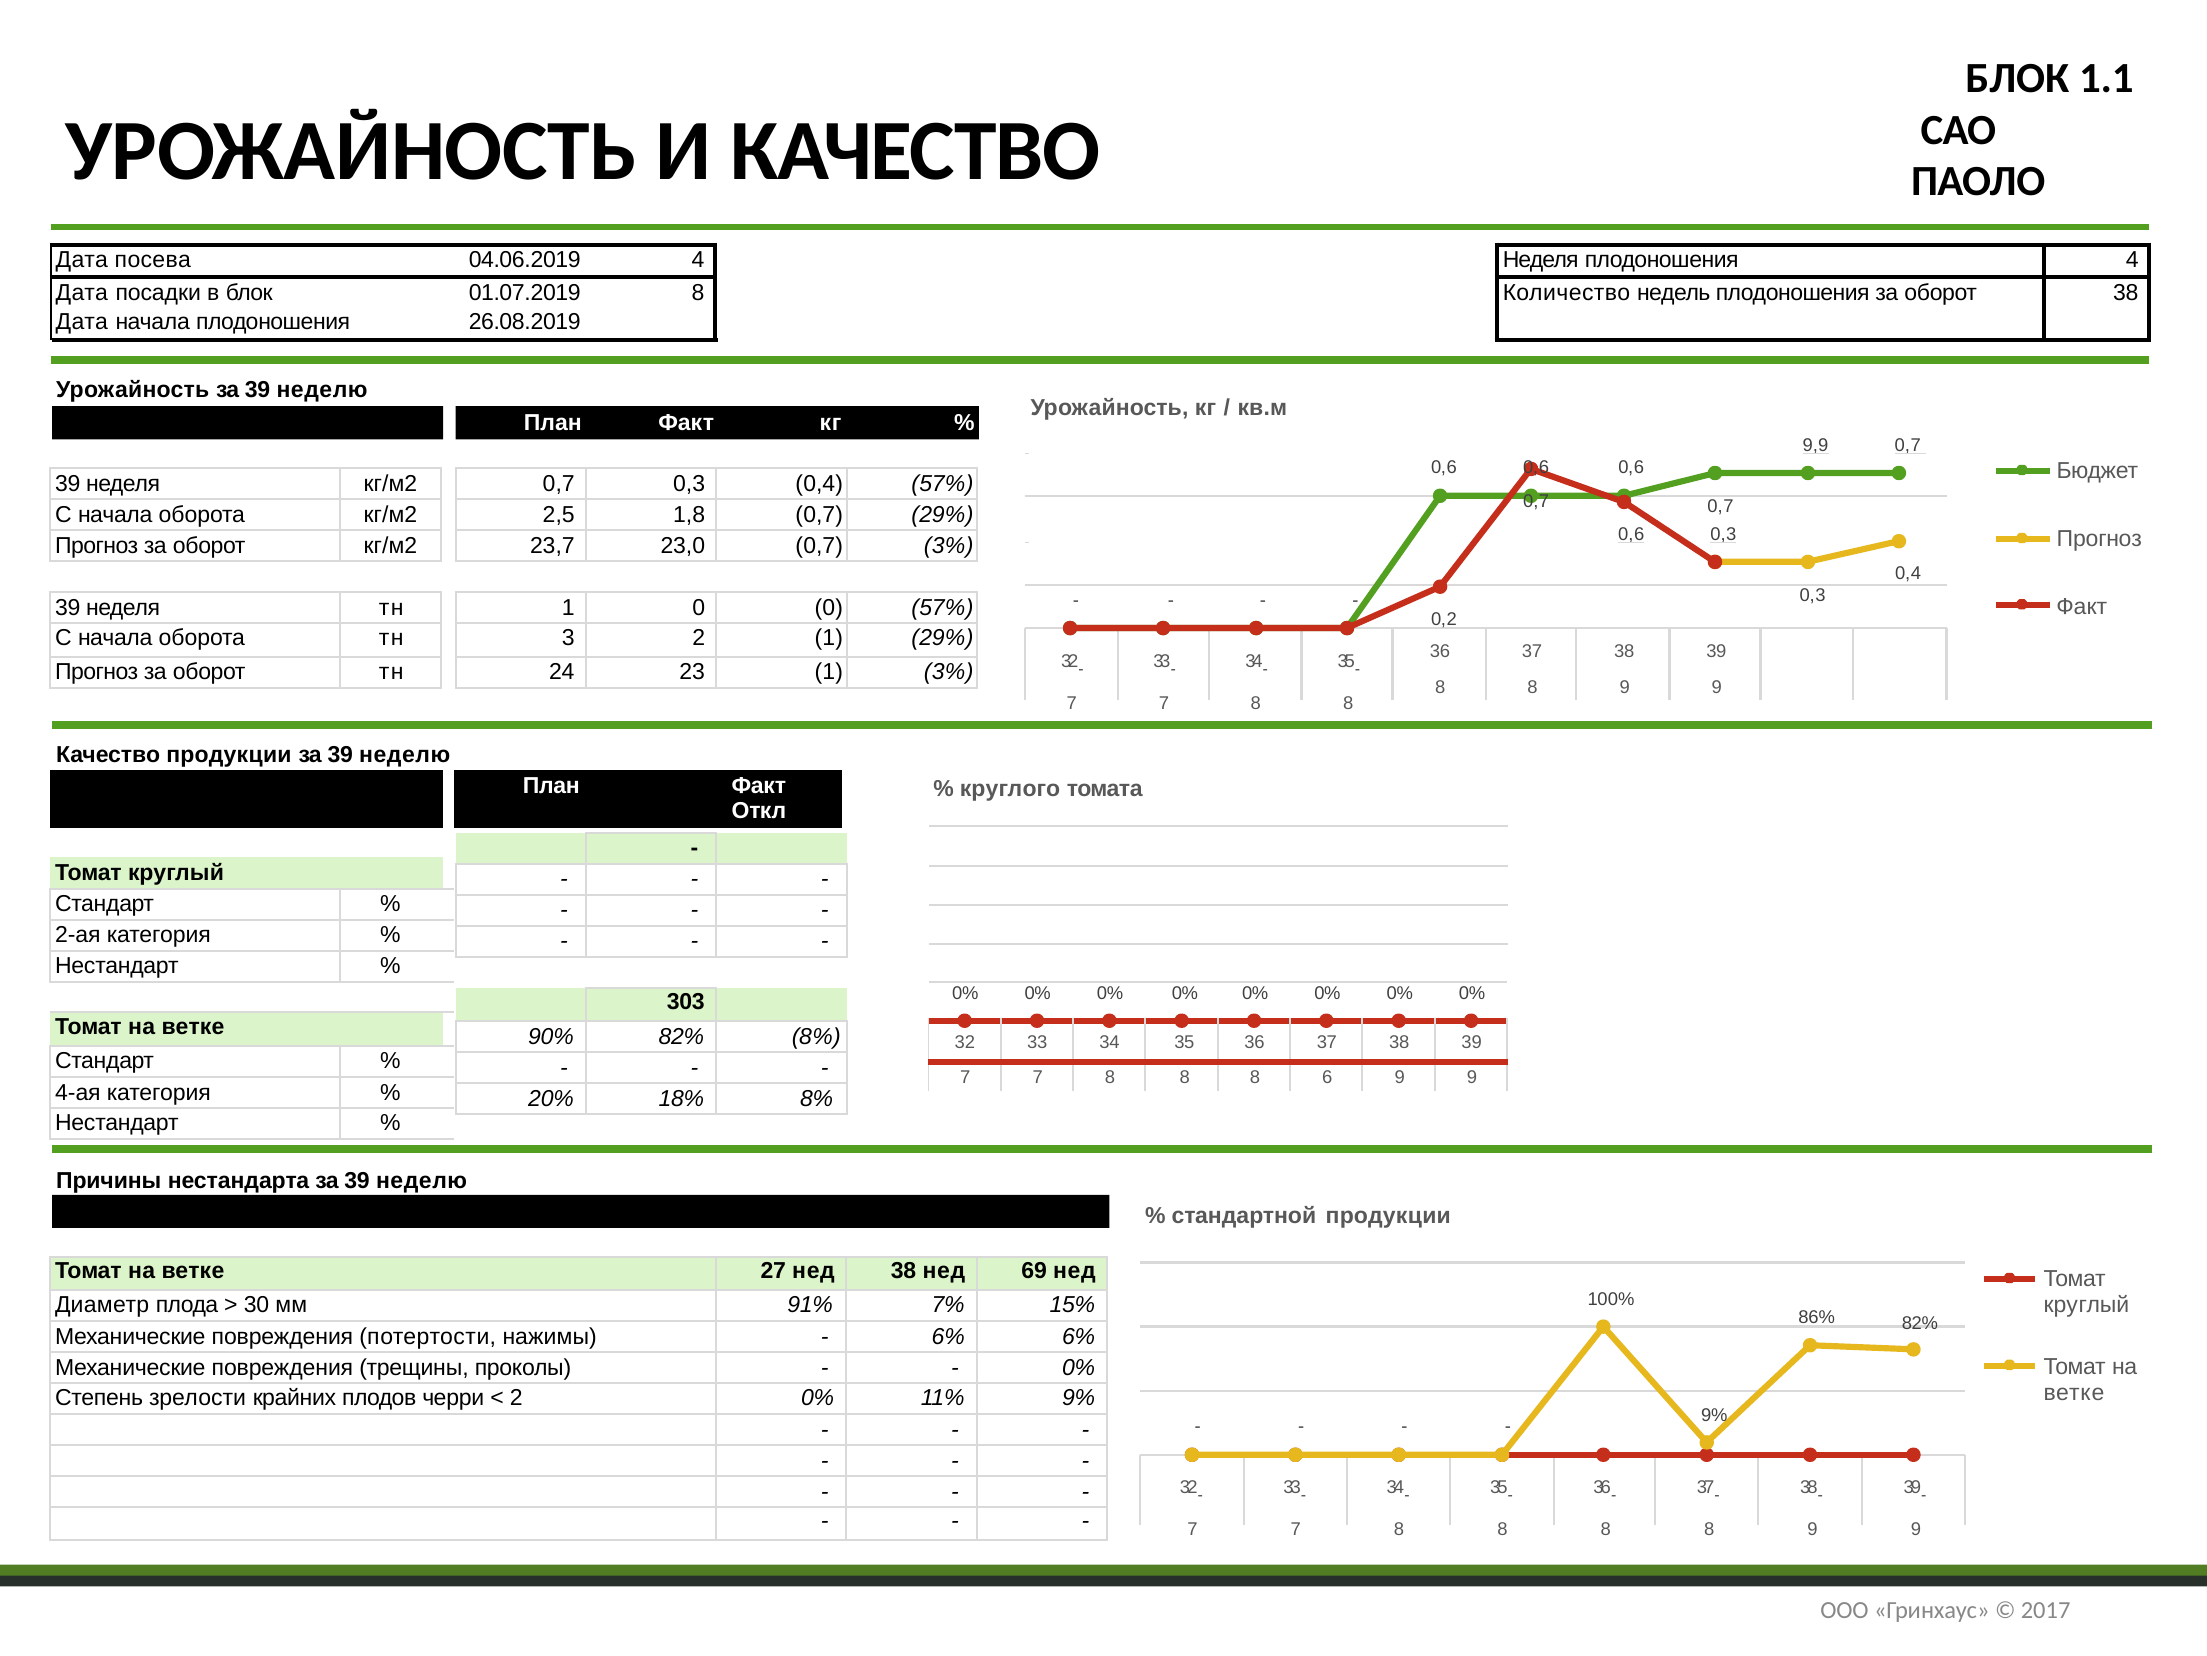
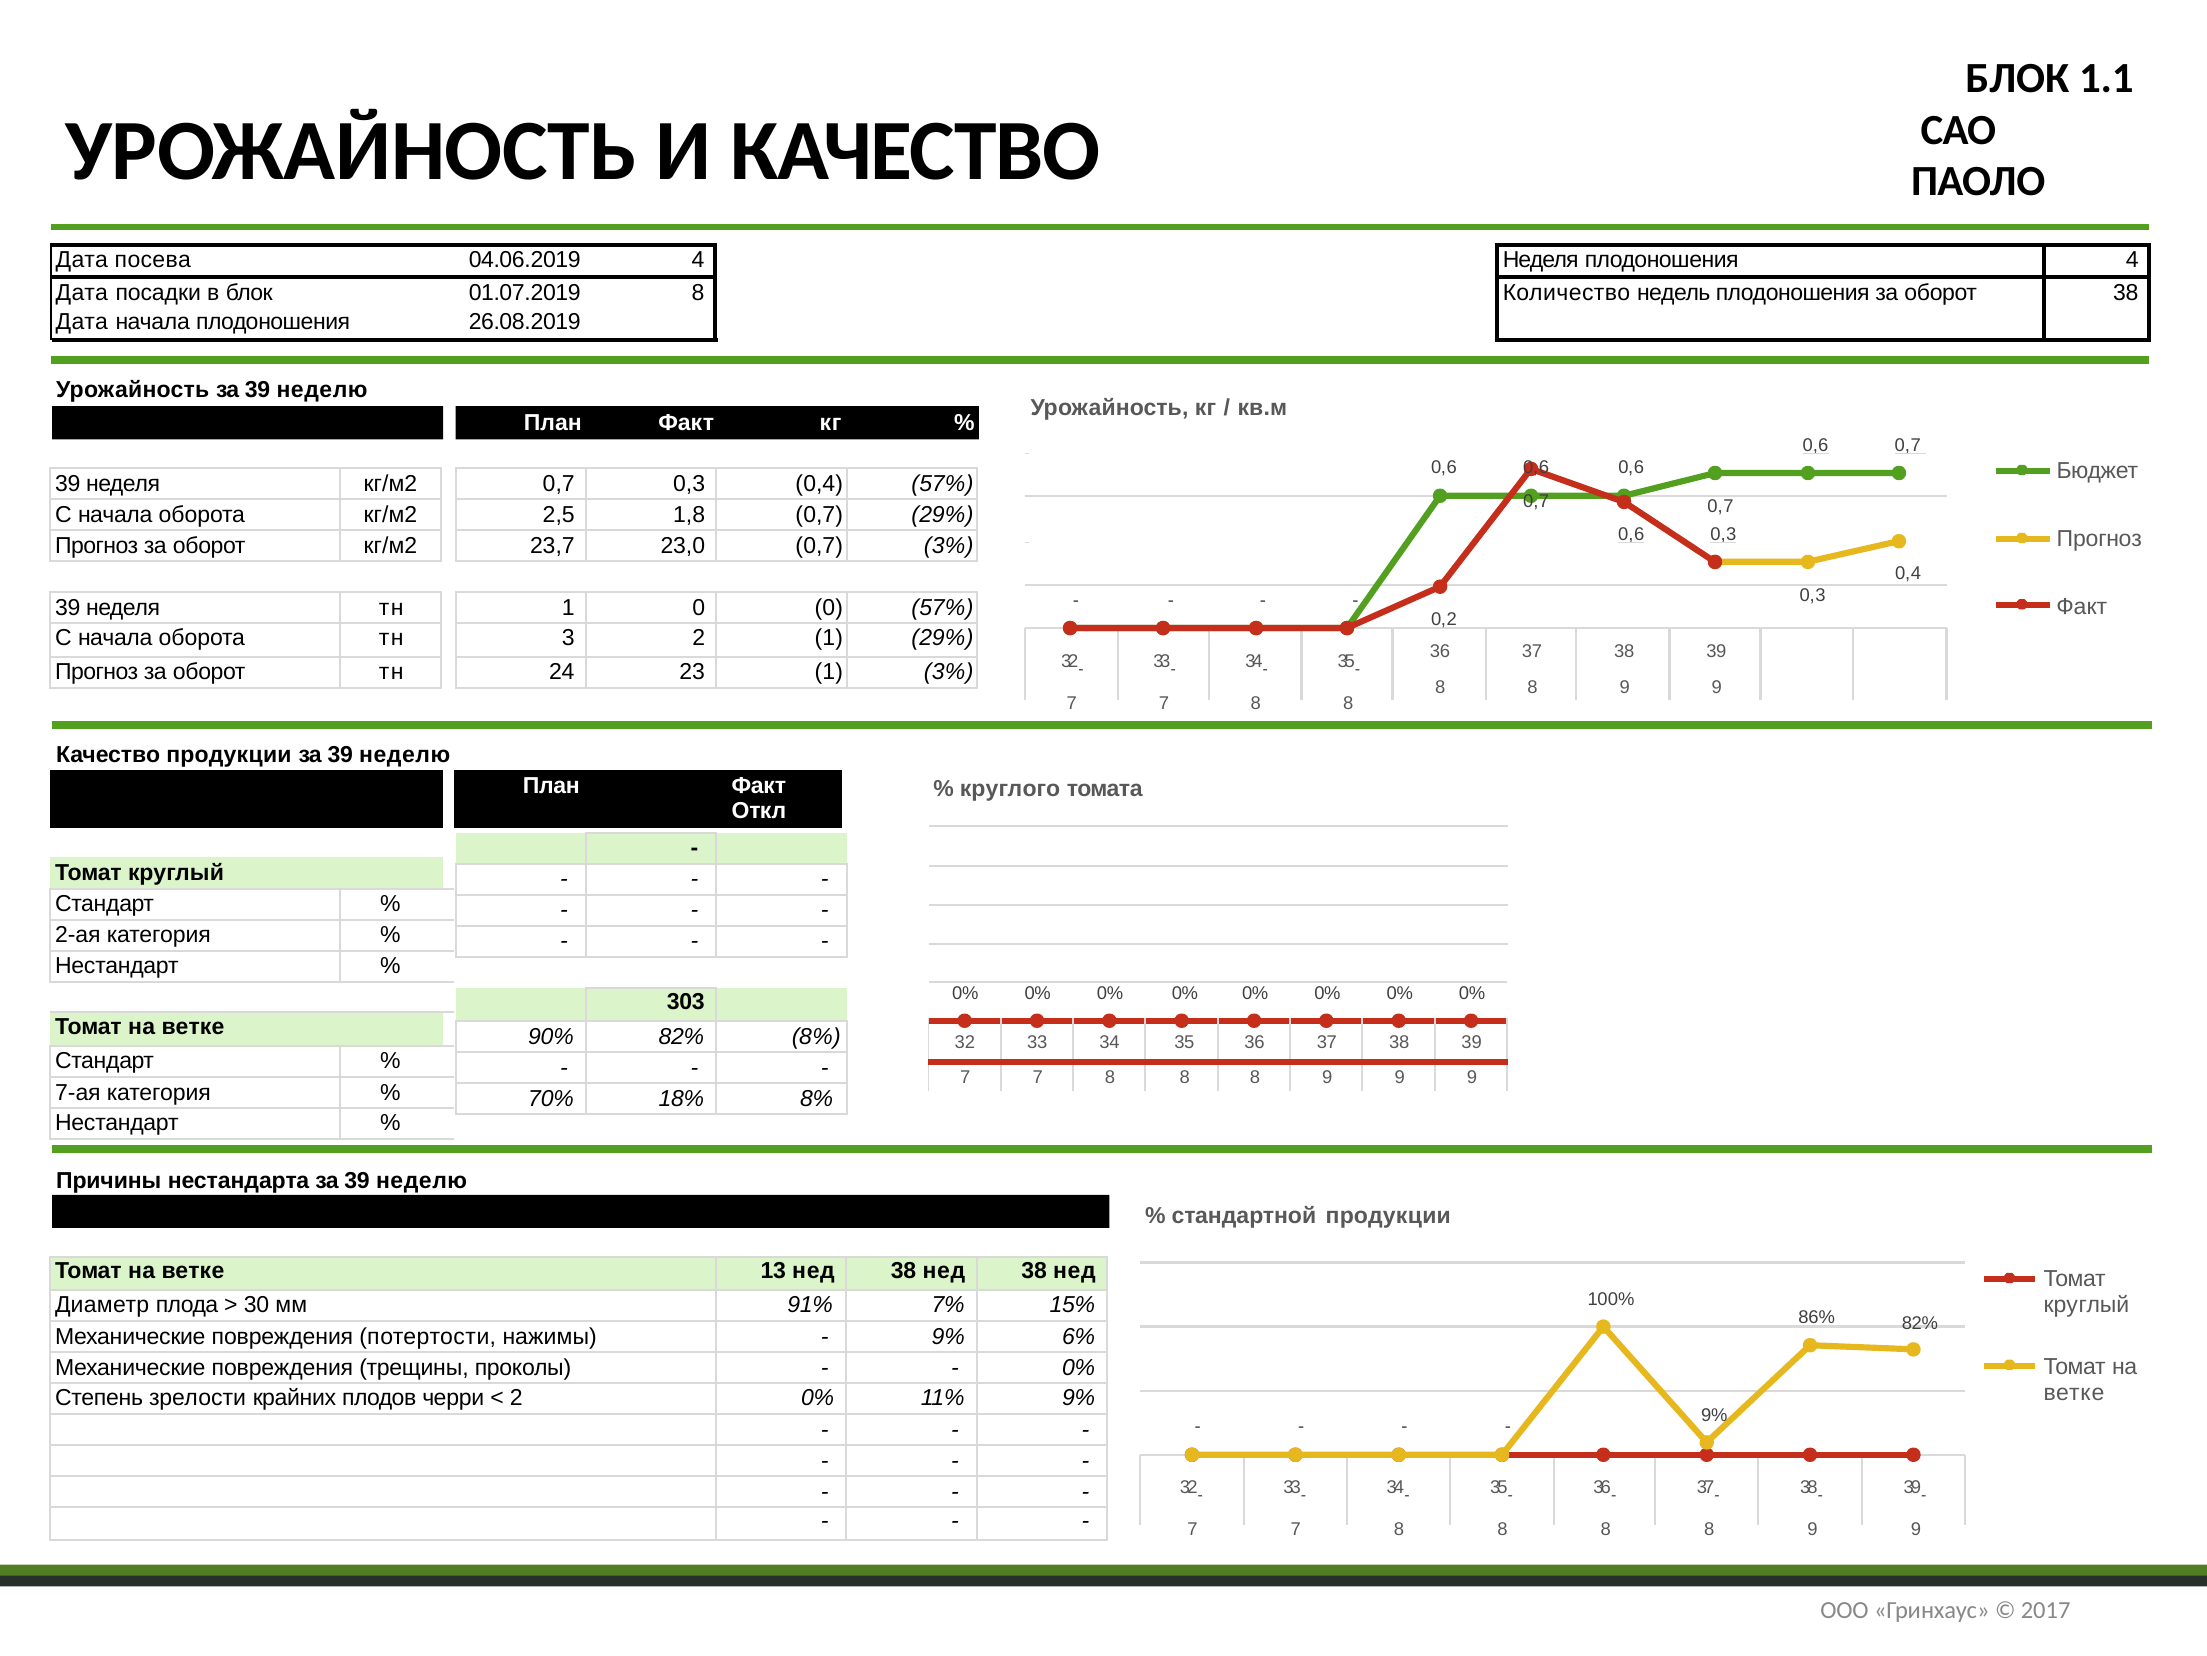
9,9 at (1815, 445): 9,9 -> 0,6
8 6: 6 -> 9
4-ая: 4-ая -> 7-ая
20%: 20% -> 70%
27: 27 -> 13
38 нед 69: 69 -> 38
6% at (948, 1336): 6% -> 9%
